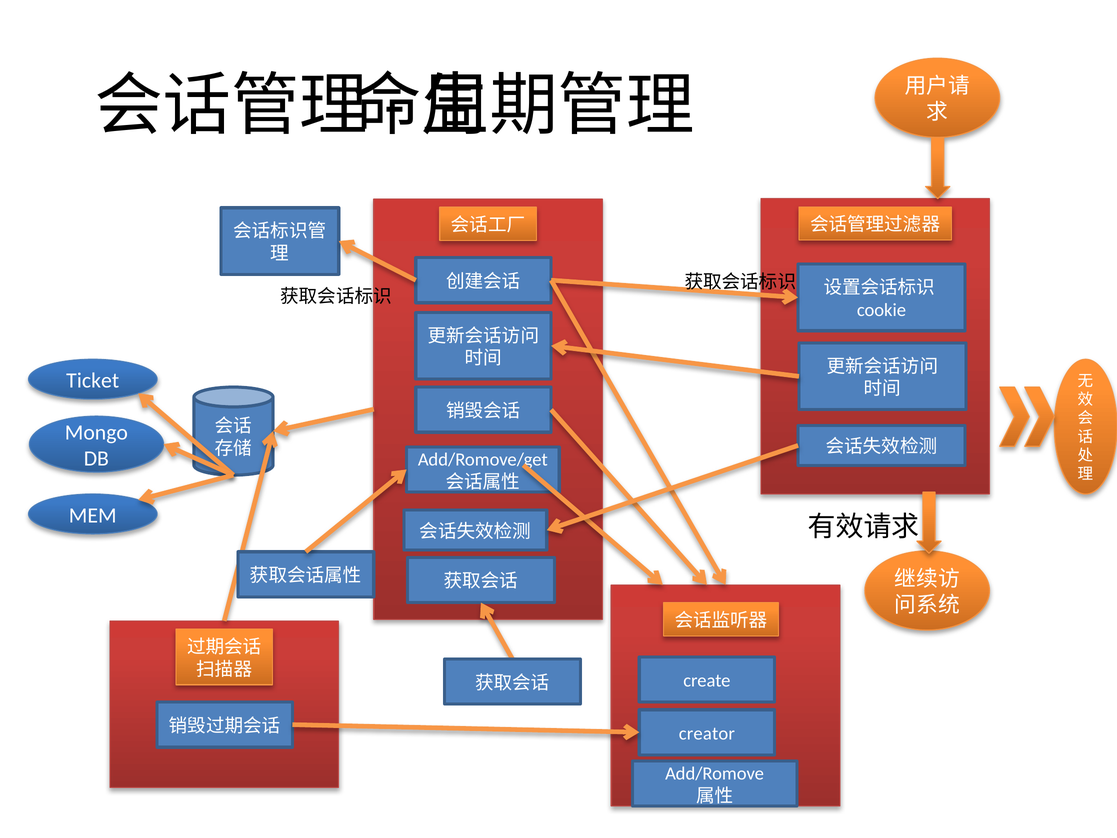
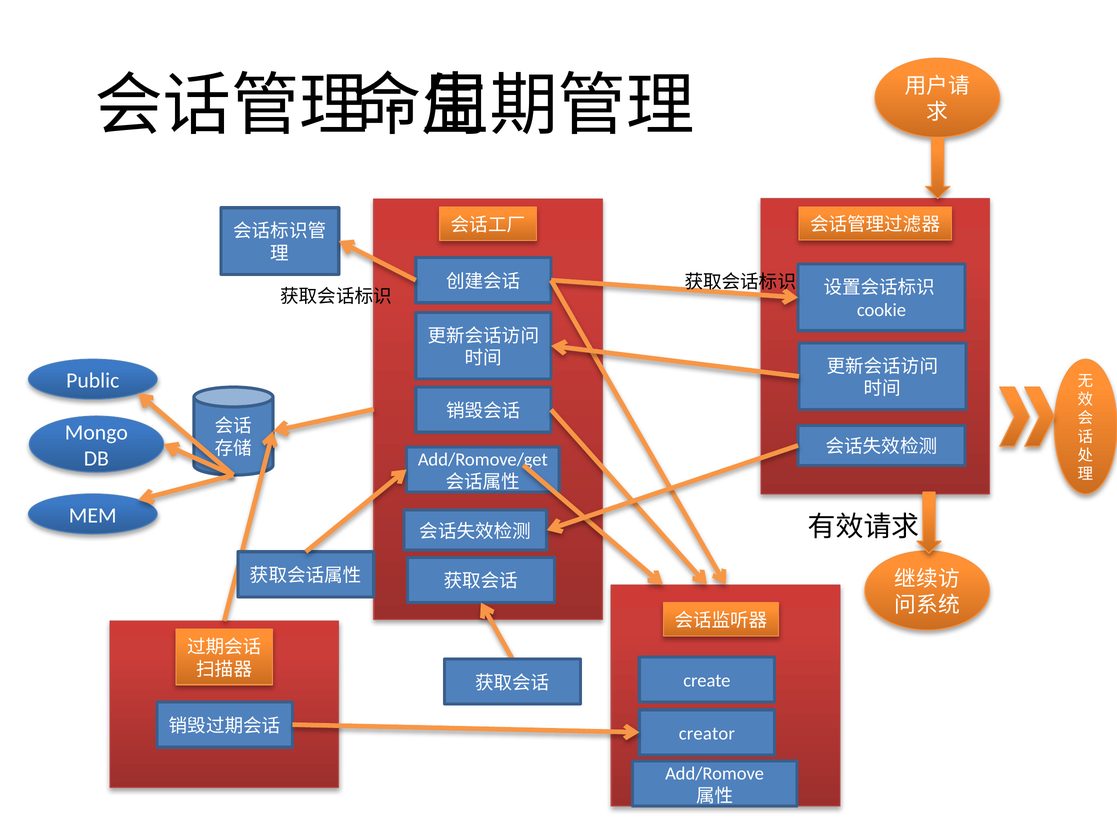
Ticket: Ticket -> Public
